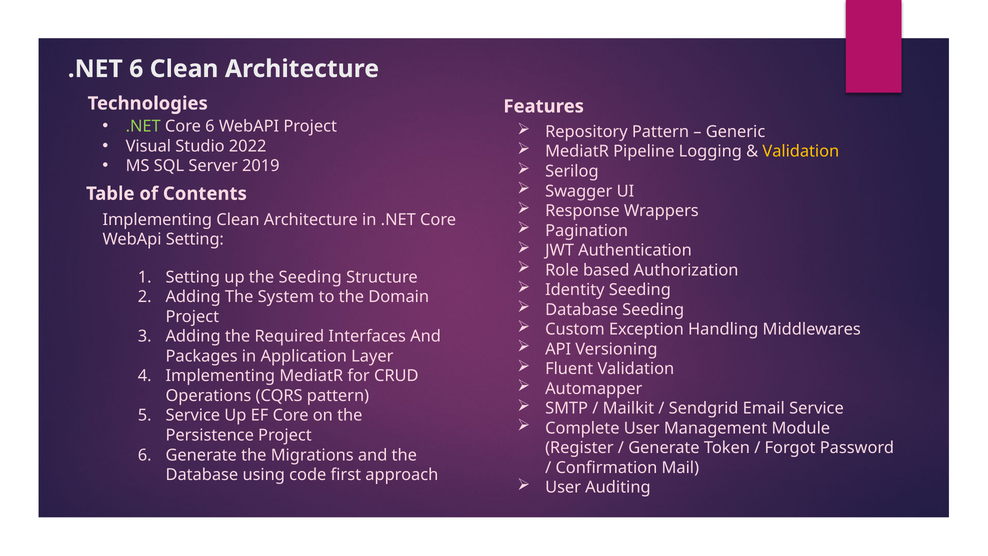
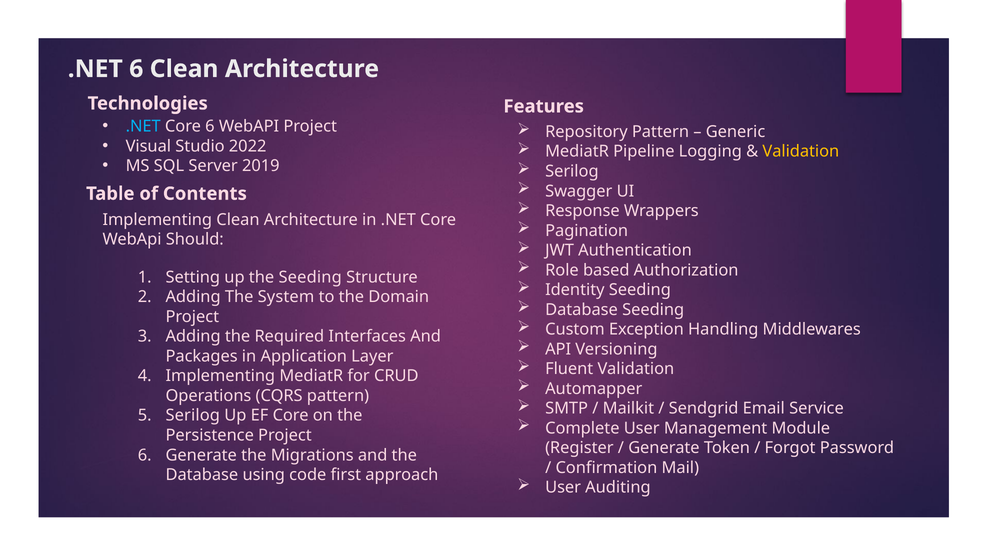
.NET at (143, 126) colour: light green -> light blue
WebApi Setting: Setting -> Should
Service at (193, 415): Service -> Serilog
